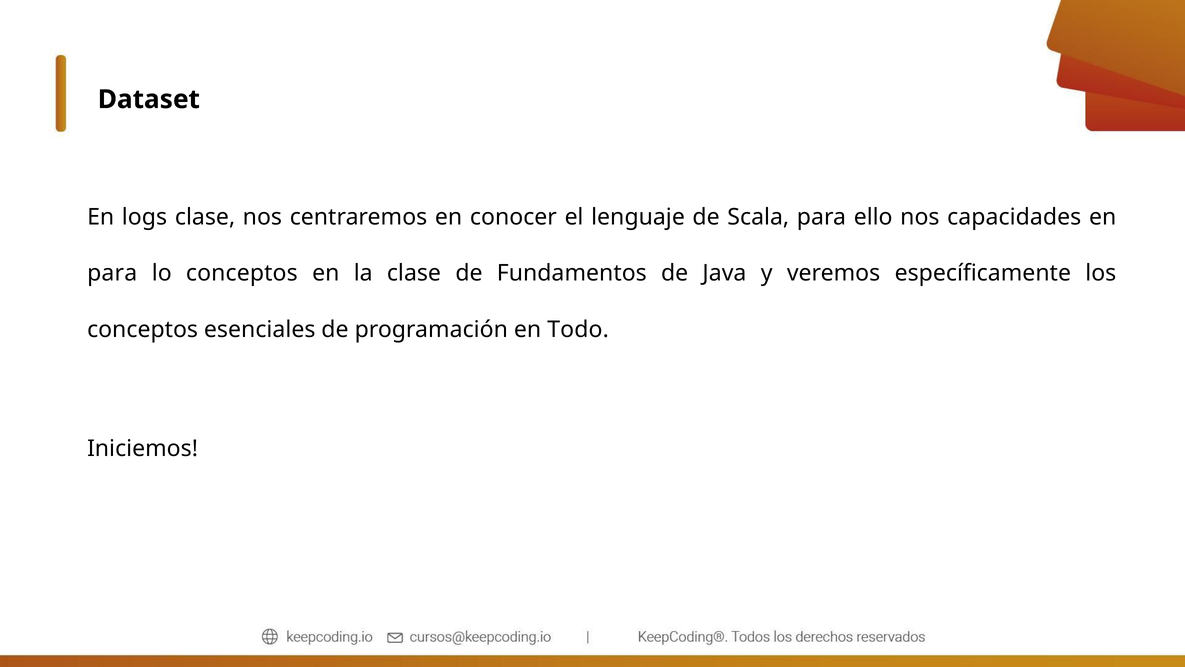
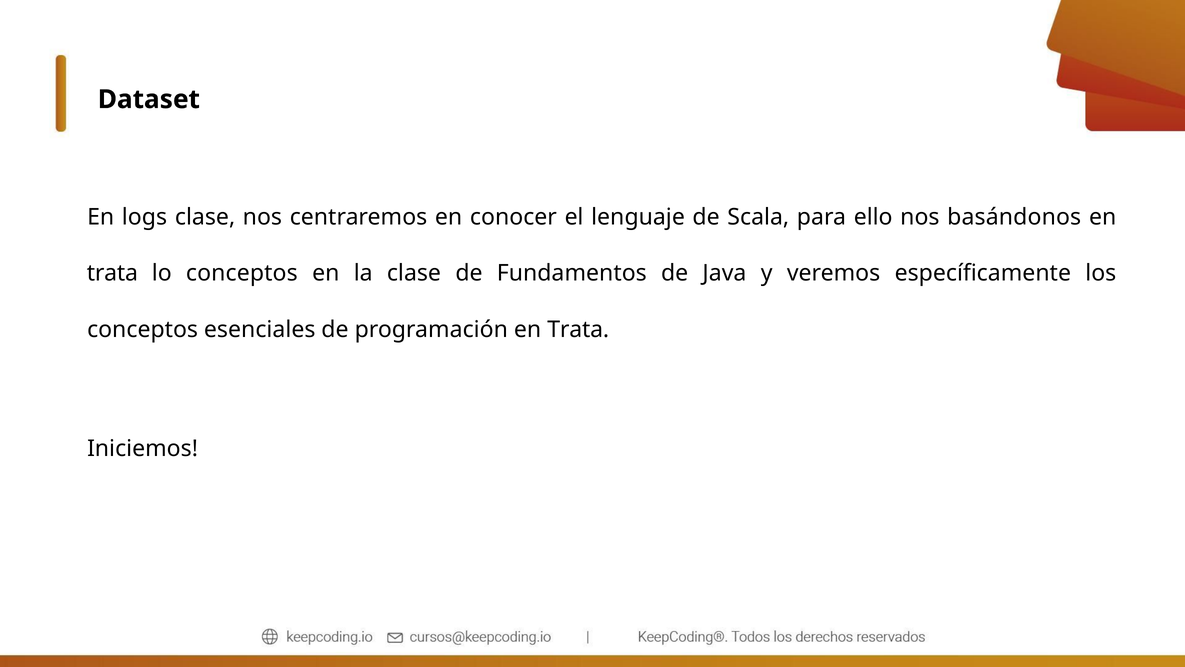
capacidades: capacidades -> basándonos
para at (112, 273): para -> trata
programación en Todo: Todo -> Trata
